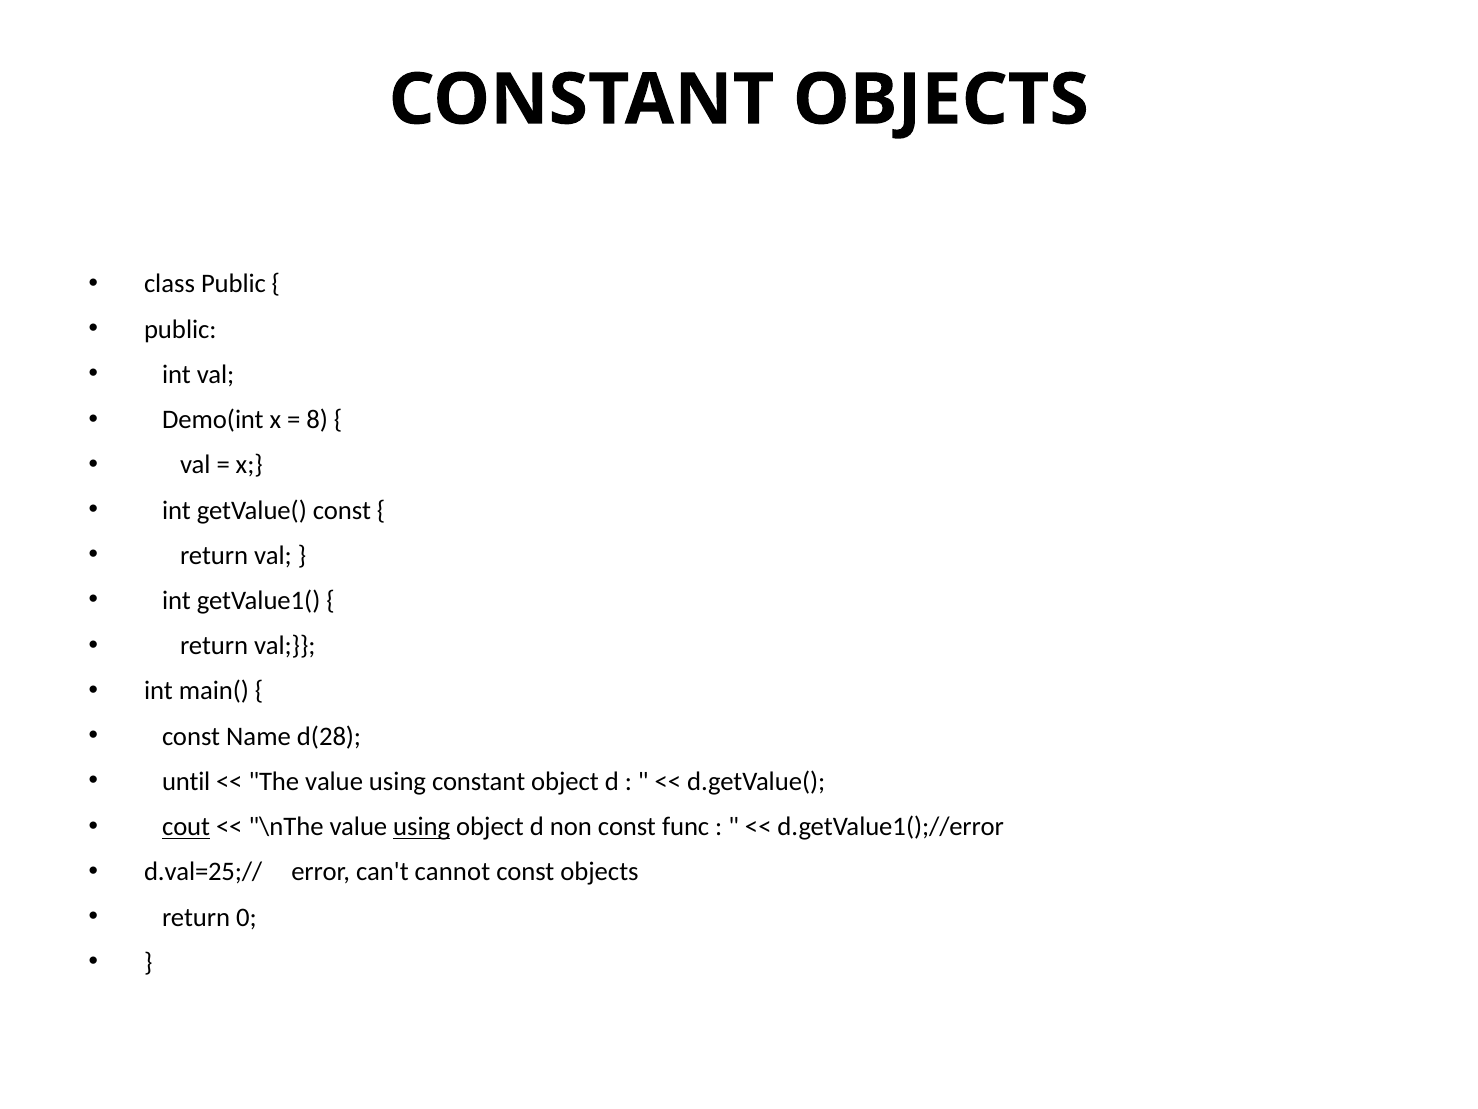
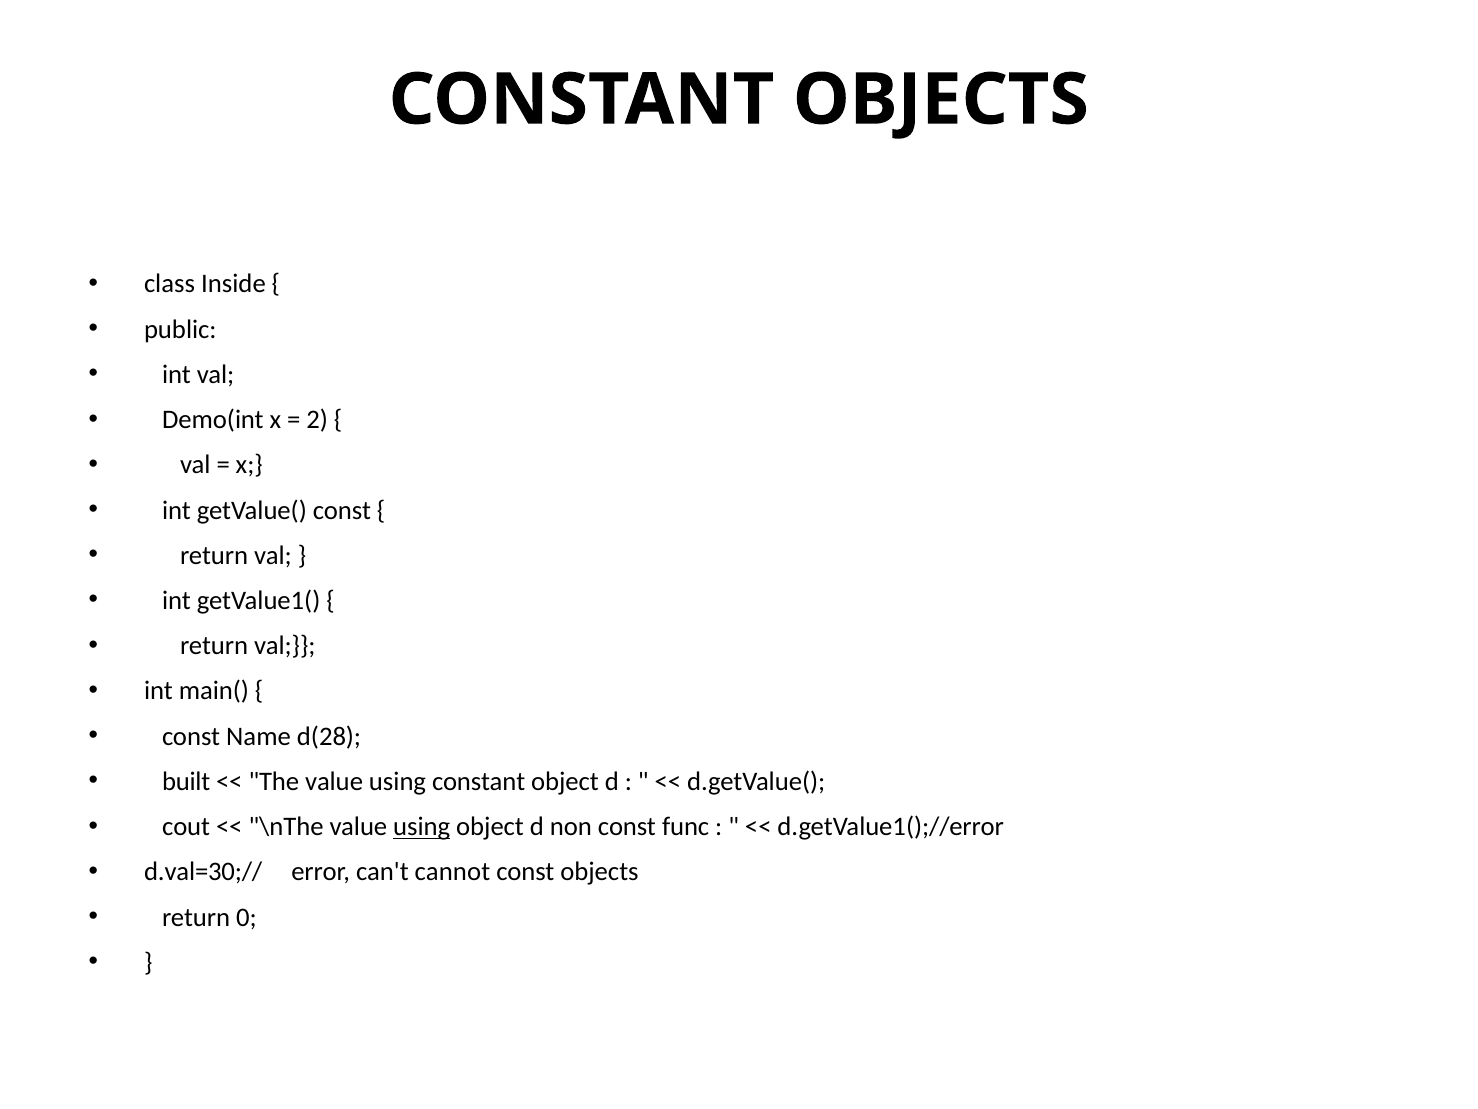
class Public: Public -> Inside
8: 8 -> 2
until: until -> built
cout underline: present -> none
d.val=25;//: d.val=25;// -> d.val=30;//
